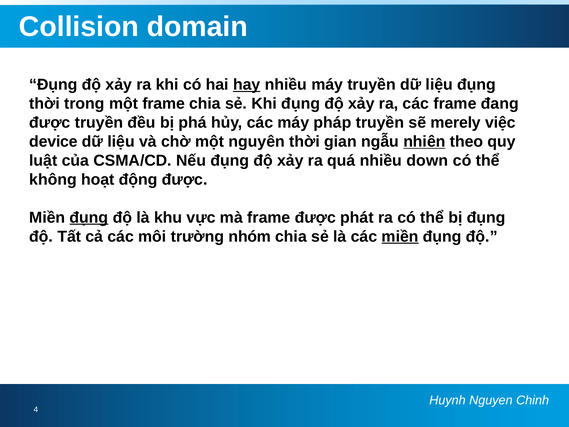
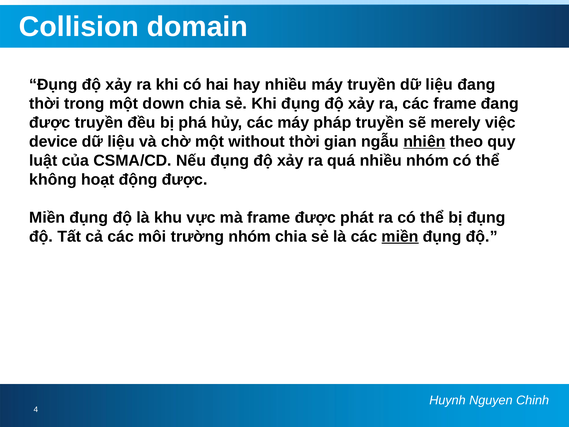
hay underline: present -> none
liệu đụng: đụng -> đang
một frame: frame -> down
nguyên: nguyên -> without
nhiều down: down -> nhóm
đụng at (89, 217) underline: present -> none
